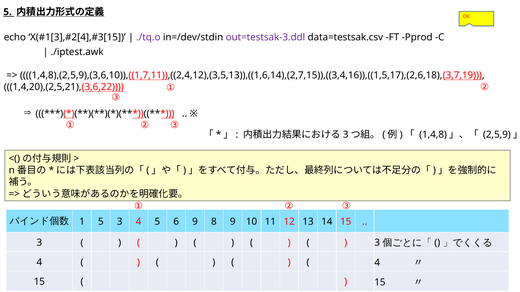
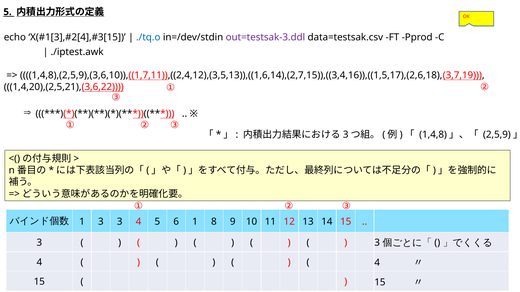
./tq.o colour: purple -> blue
1 5: 5 -> 3
6 9: 9 -> 1
